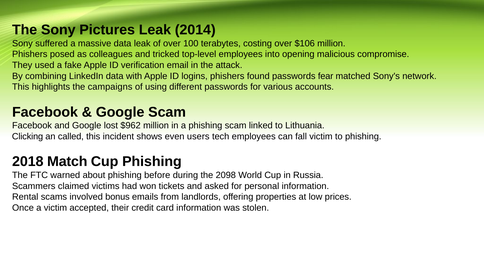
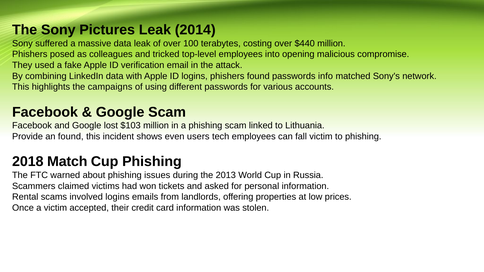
$106: $106 -> $440
fear: fear -> info
$962: $962 -> $103
Clicking: Clicking -> Provide
an called: called -> found
before: before -> issues
2098: 2098 -> 2013
involved bonus: bonus -> logins
